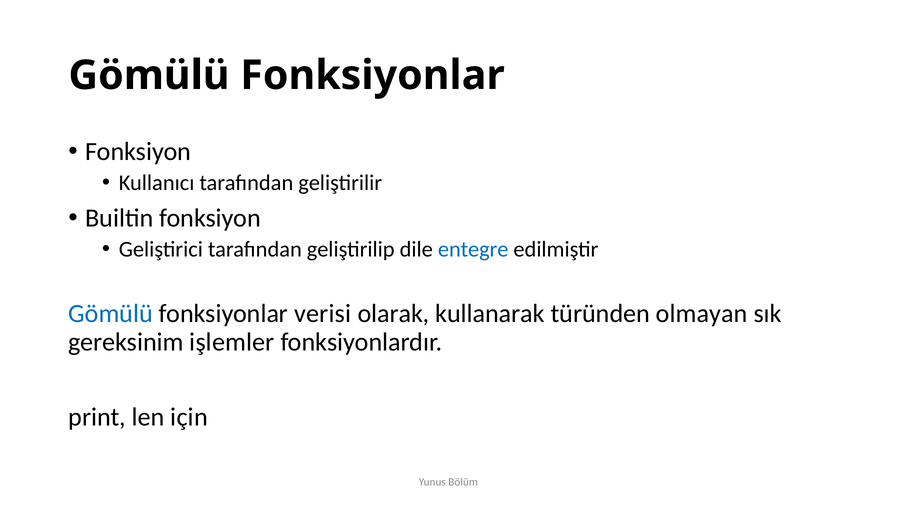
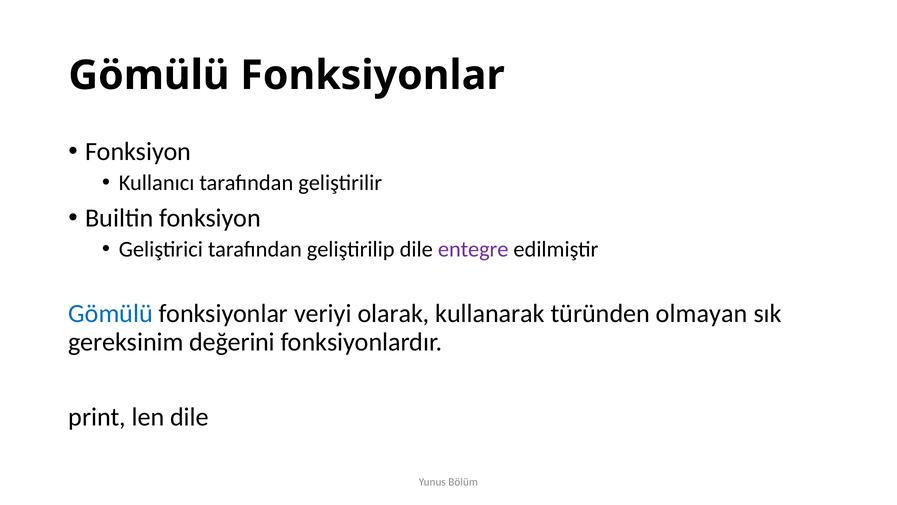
entegre colour: blue -> purple
verisi: verisi -> veriyi
işlemler: işlemler -> değerini
len için: için -> dile
